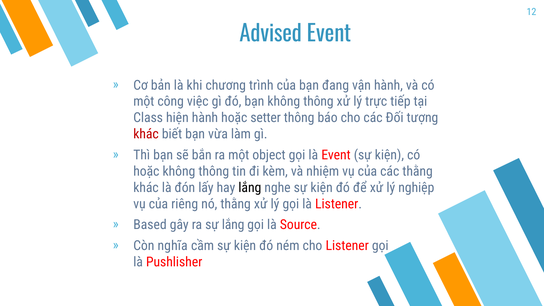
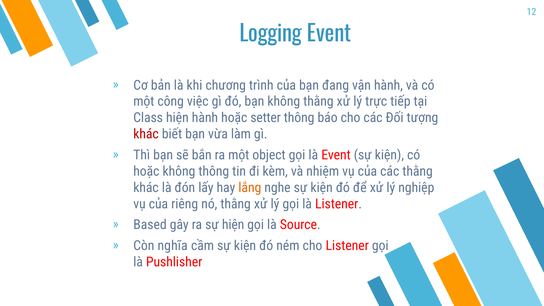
Advised: Advised -> Logging
bạn không thông: thông -> thằng
lắng at (250, 188) colour: black -> orange
sự lắng: lắng -> hiện
